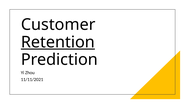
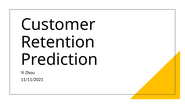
Retention underline: present -> none
